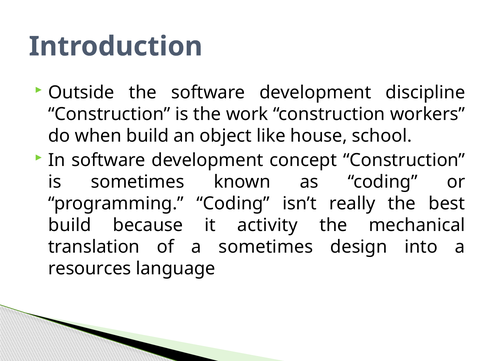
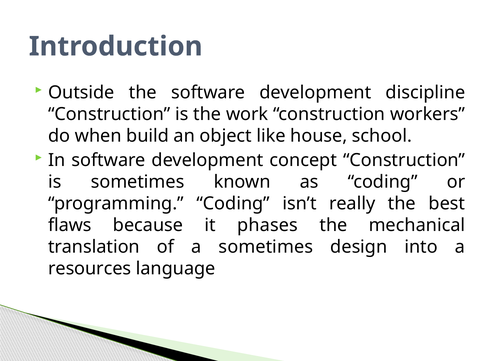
build at (70, 226): build -> flaws
activity: activity -> phases
